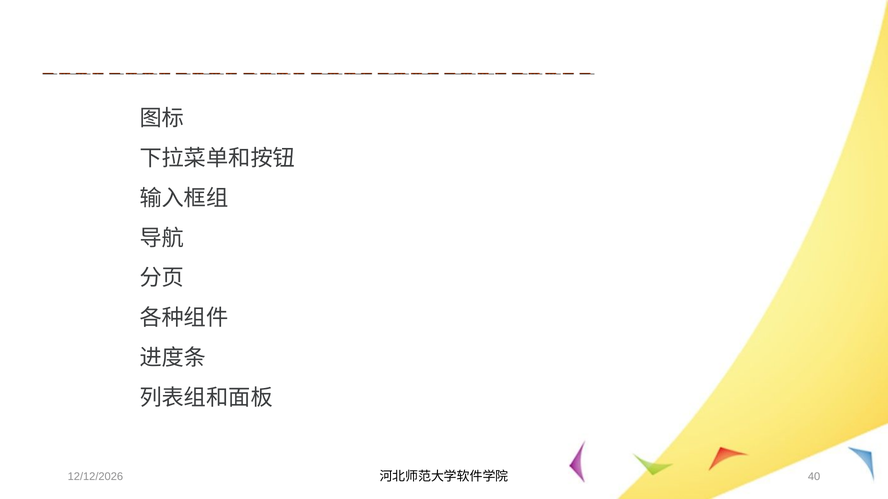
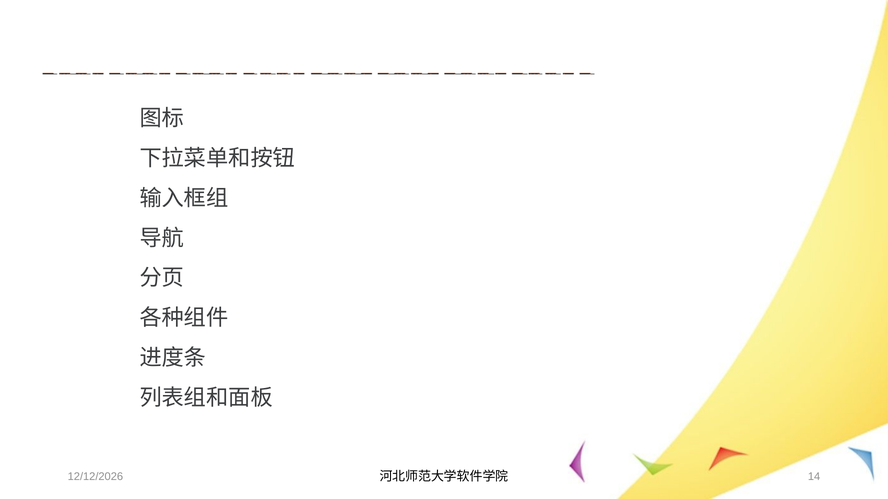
40: 40 -> 14
